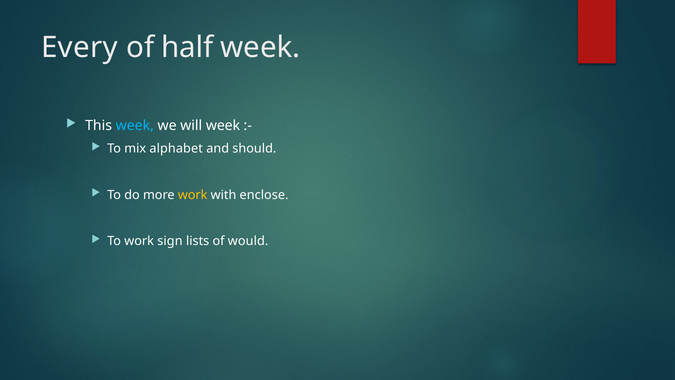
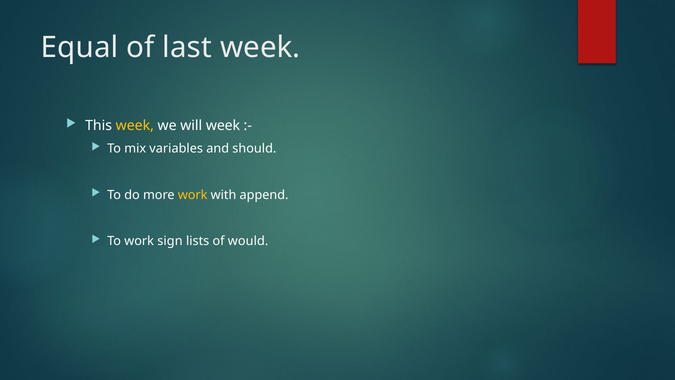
Every: Every -> Equal
half: half -> last
week at (135, 126) colour: light blue -> yellow
alphabet: alphabet -> variables
enclose: enclose -> append
